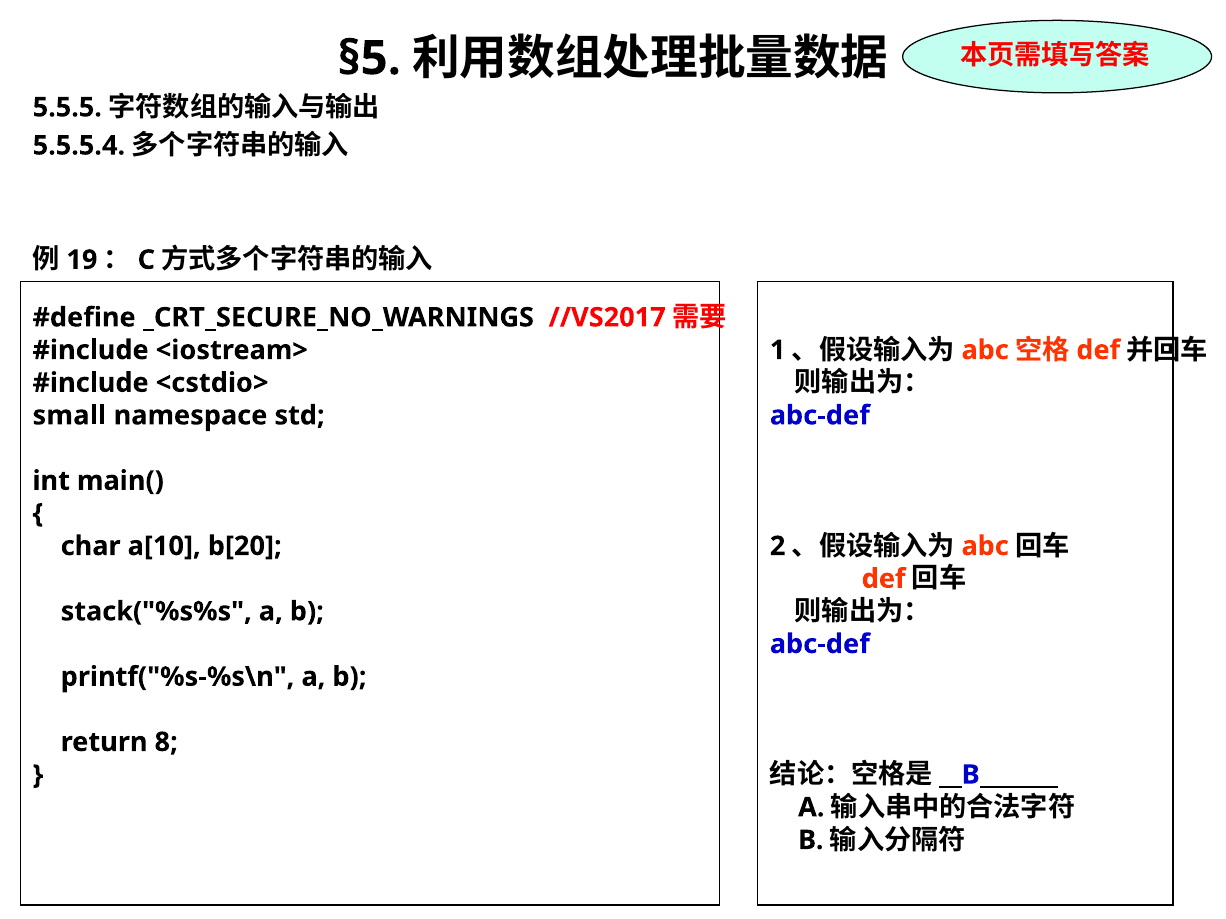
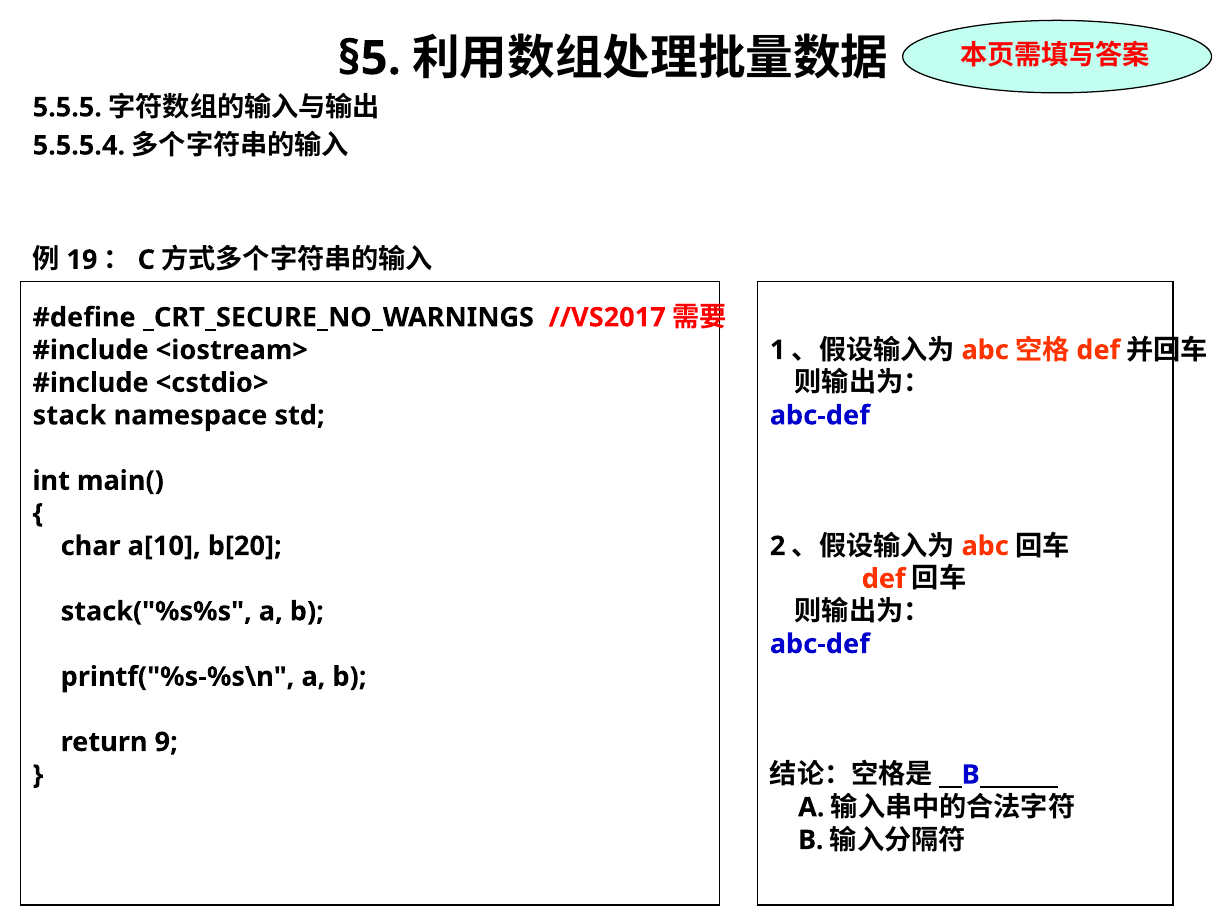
small: small -> stack
8: 8 -> 9
